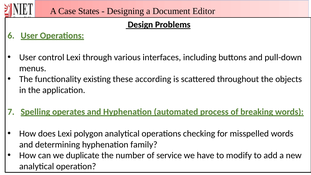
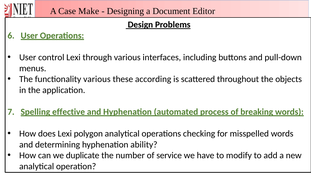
States: States -> Make
functionality existing: existing -> various
operates: operates -> effective
family: family -> ability
